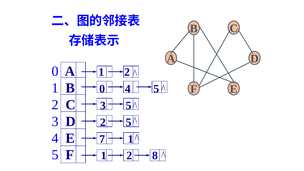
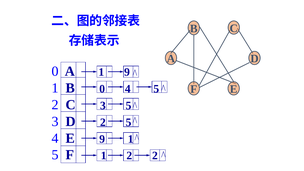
A 1 2: 2 -> 9
E 7: 7 -> 9
2 8: 8 -> 2
